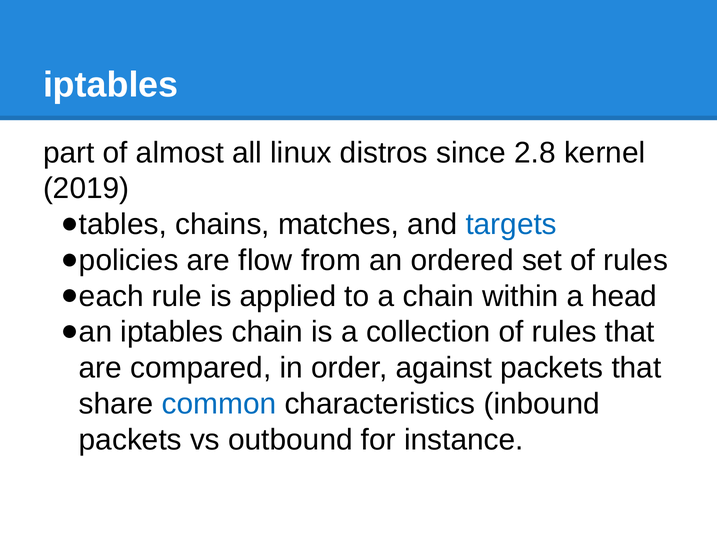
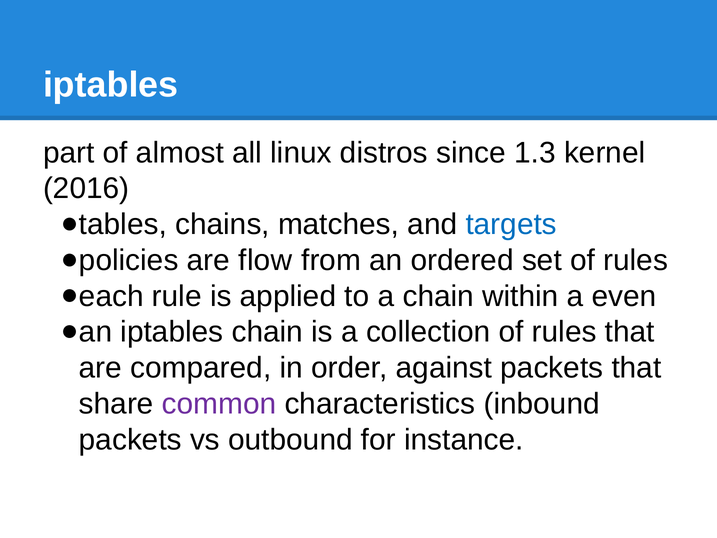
2.8: 2.8 -> 1.3
2019: 2019 -> 2016
head: head -> even
common colour: blue -> purple
